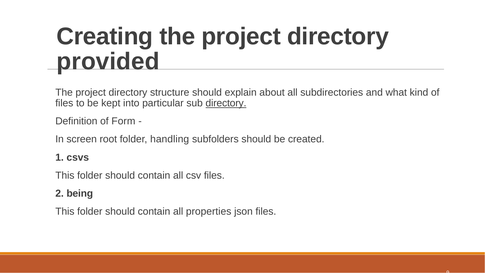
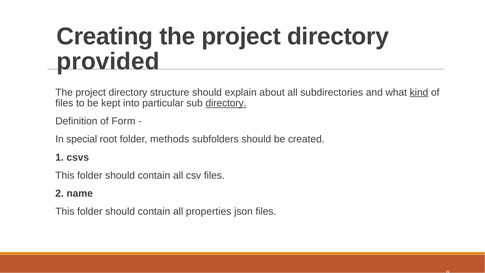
kind underline: none -> present
screen: screen -> special
handling: handling -> methods
being: being -> name
